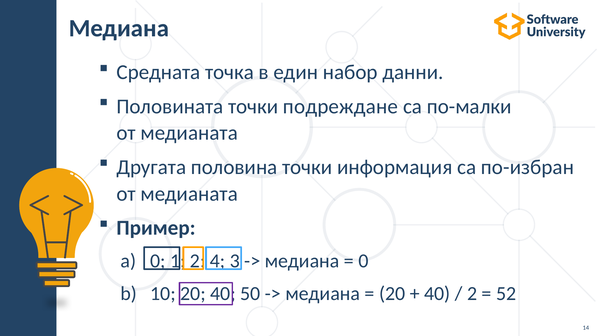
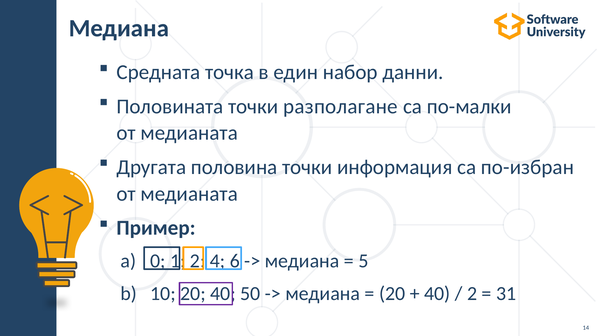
подреждане: подреждане -> разполагане
3: 3 -> 6
0 at (363, 261): 0 -> 5
52: 52 -> 31
